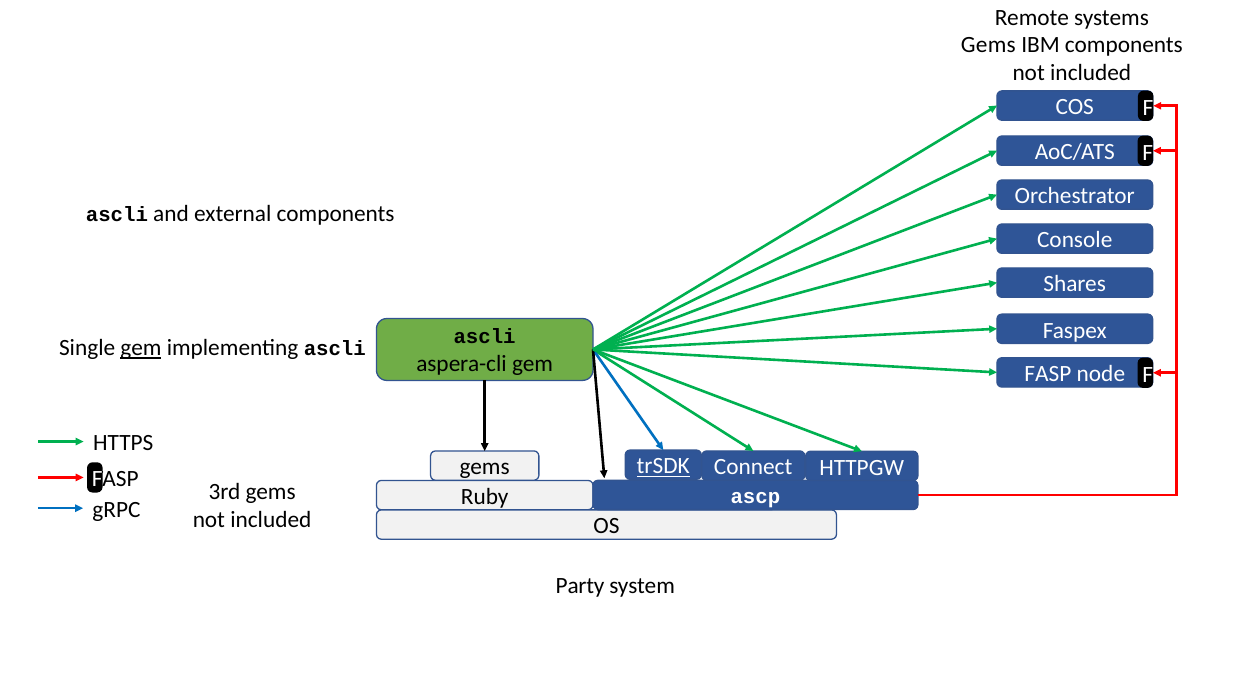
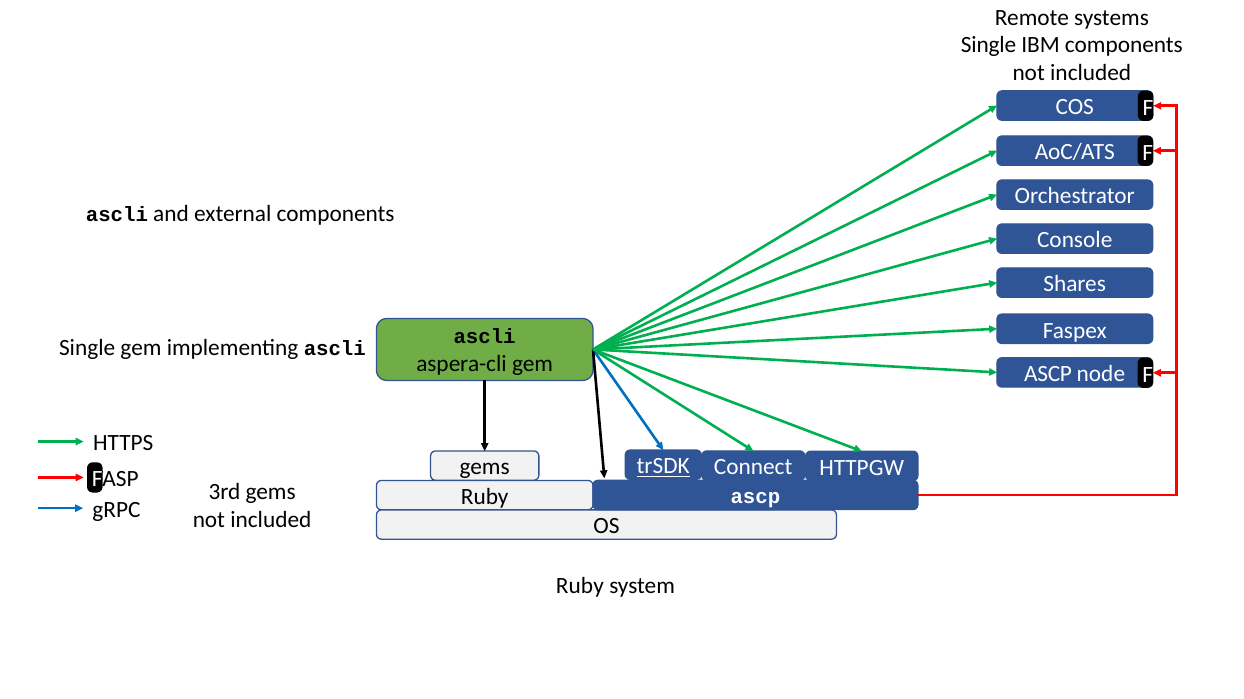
Gems at (988, 45): Gems -> Single
gem at (141, 348) underline: present -> none
FASP at (1048, 374): FASP -> ASCP
Party at (580, 586): Party -> Ruby
